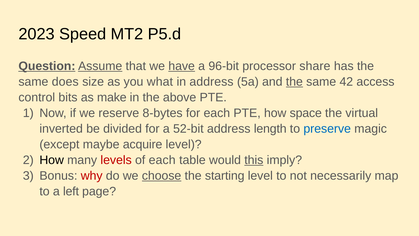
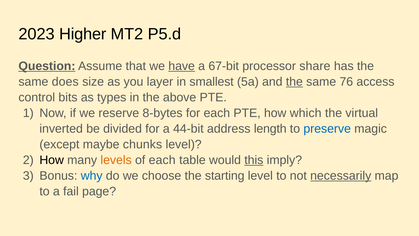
Speed: Speed -> Higher
Assume underline: present -> none
96-bit: 96-bit -> 67-bit
what: what -> layer
in address: address -> smallest
42: 42 -> 76
make: make -> types
space: space -> which
52-bit: 52-bit -> 44-bit
acquire: acquire -> chunks
levels colour: red -> orange
why colour: red -> blue
choose underline: present -> none
necessarily underline: none -> present
left: left -> fail
